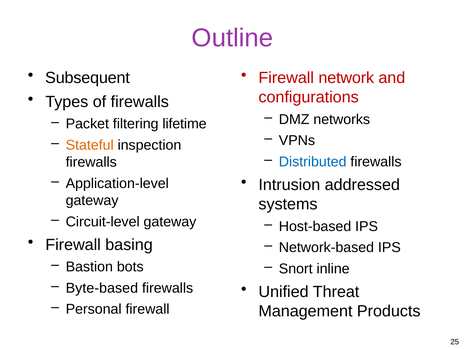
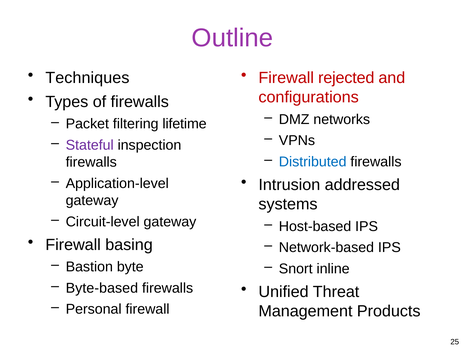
Subsequent: Subsequent -> Techniques
network: network -> rejected
Stateful colour: orange -> purple
bots: bots -> byte
